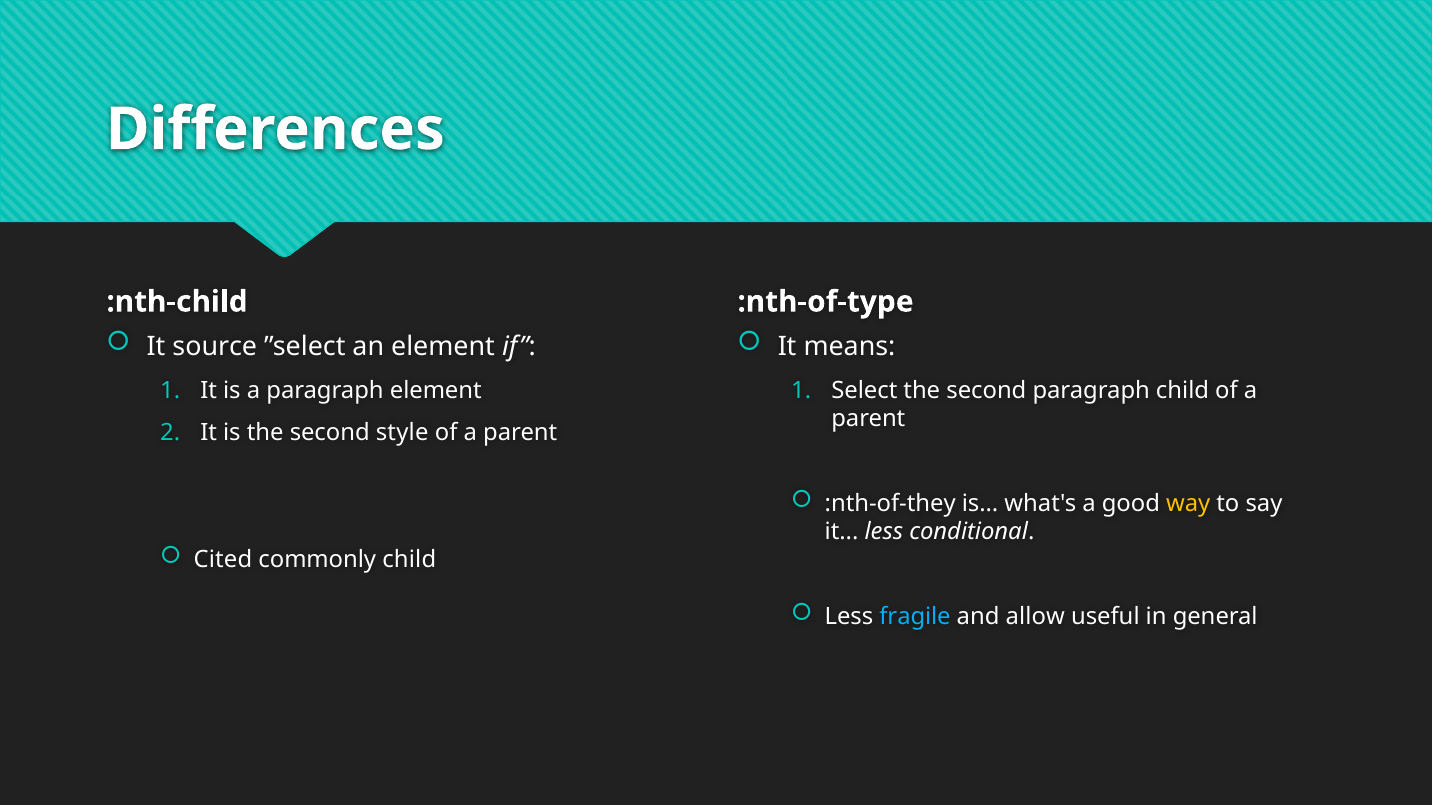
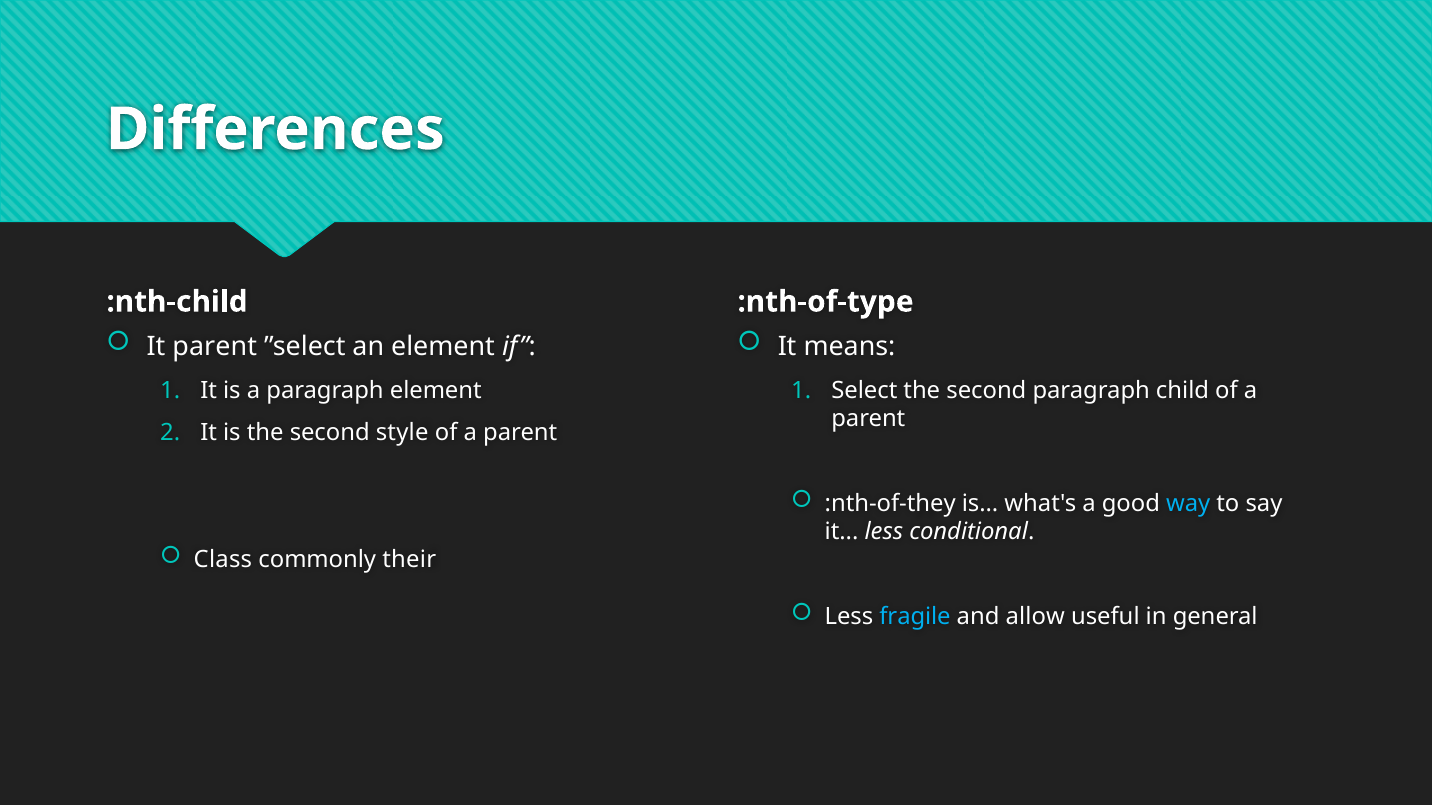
It source: source -> parent
way colour: yellow -> light blue
Cited: Cited -> Class
commonly child: child -> their
